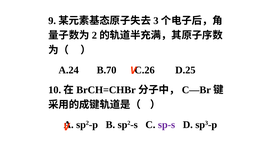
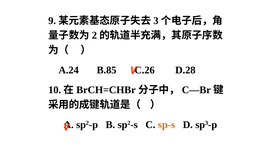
B.70: B.70 -> B.85
D.25: D.25 -> D.28
sp-s colour: purple -> orange
